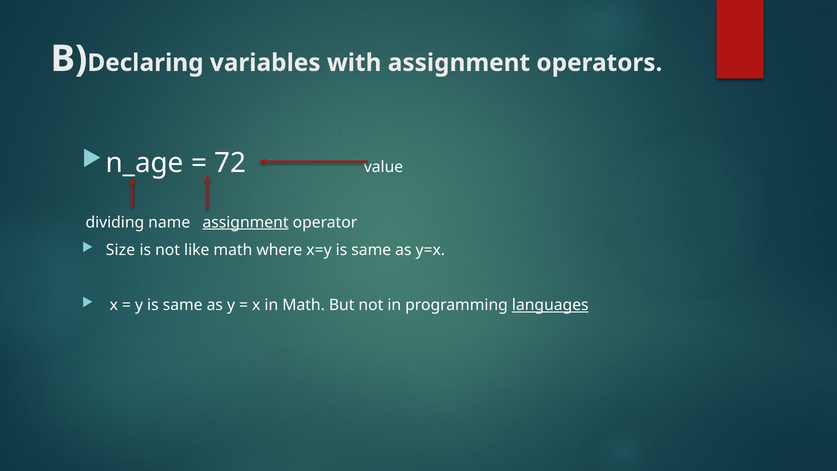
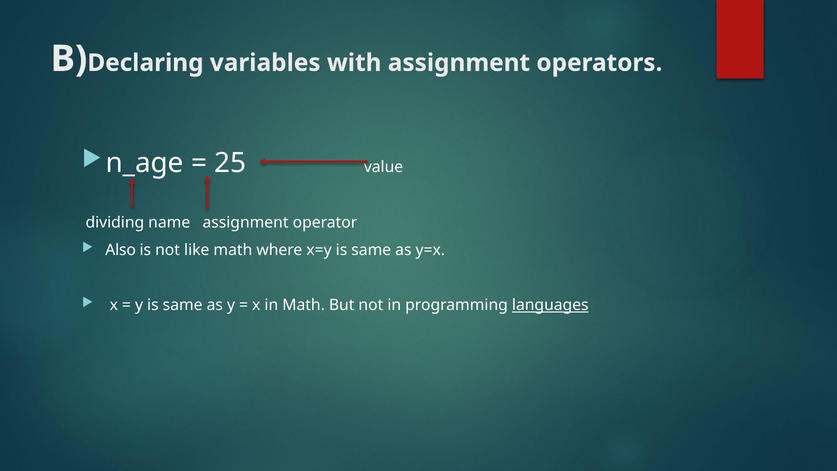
72: 72 -> 25
assignment at (246, 222) underline: present -> none
Size: Size -> Also
